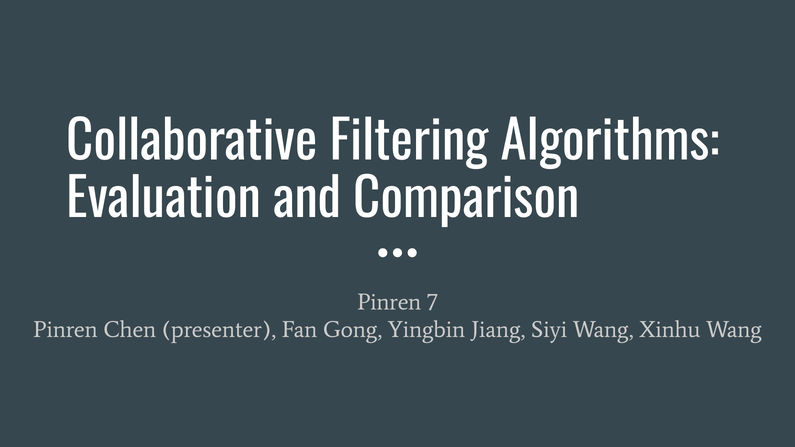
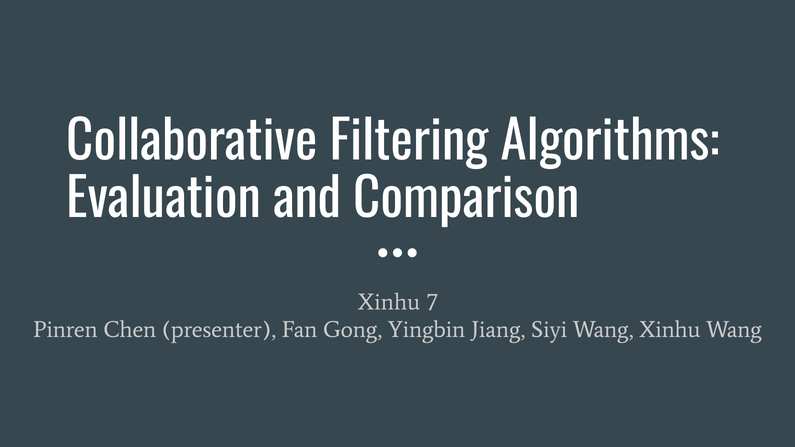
Pinren at (389, 302): Pinren -> Xinhu
